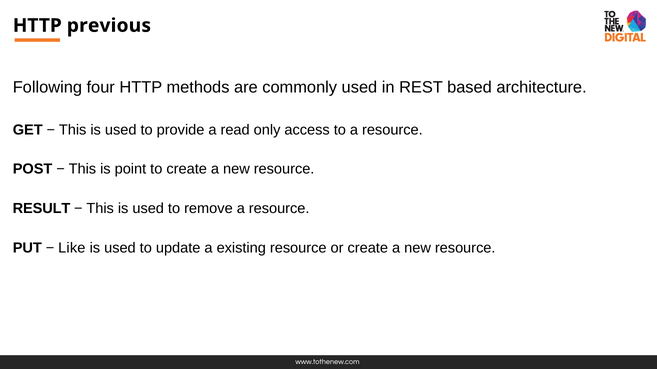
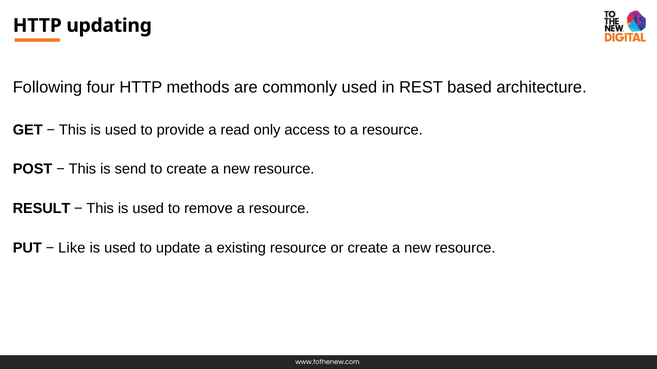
previous: previous -> updating
point: point -> send
